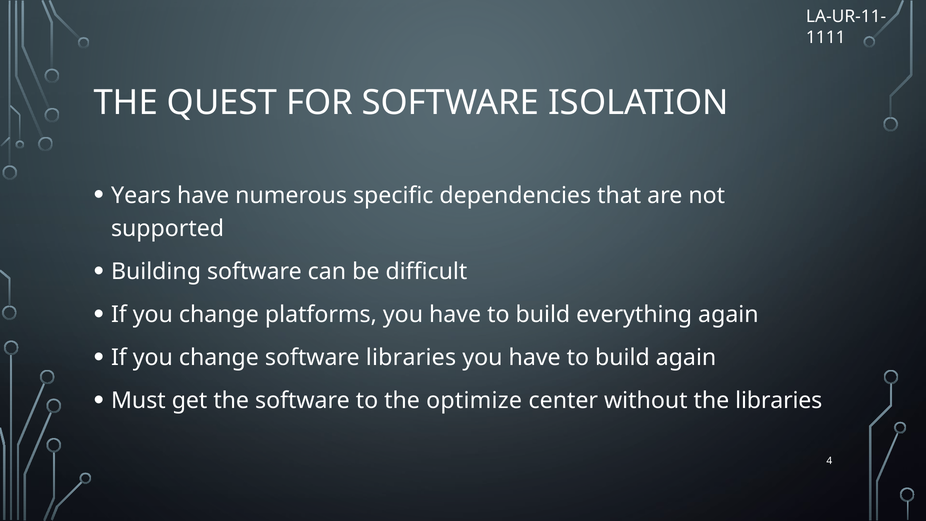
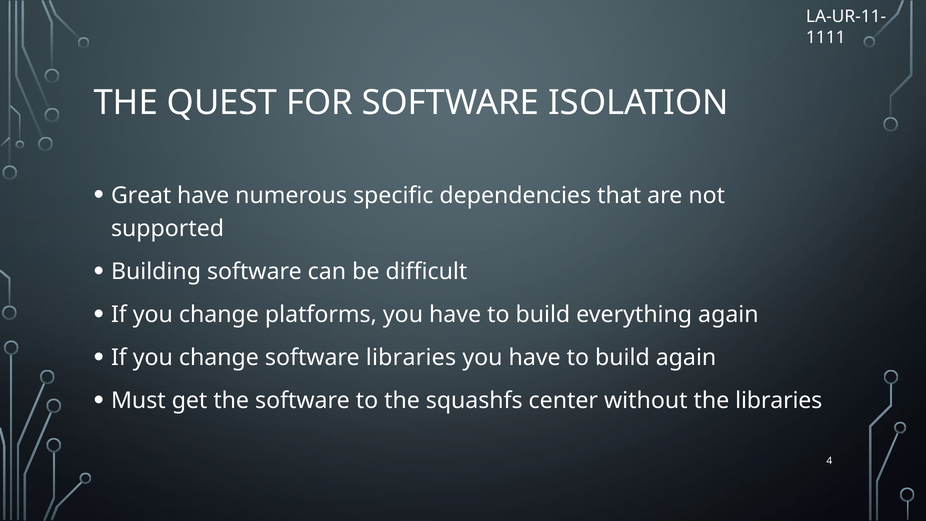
Years: Years -> Great
optimize: optimize -> squashfs
